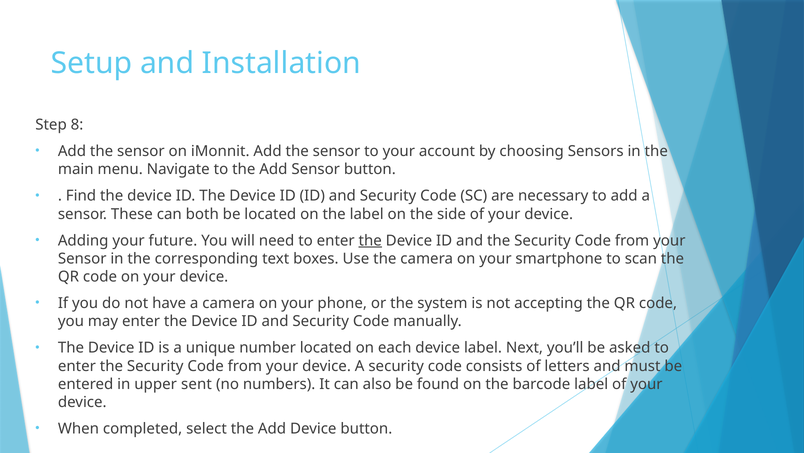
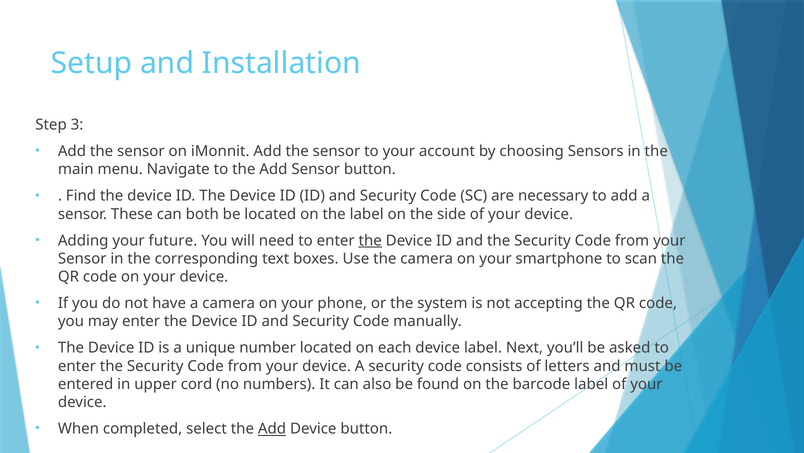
8: 8 -> 3
sent: sent -> cord
Add at (272, 428) underline: none -> present
